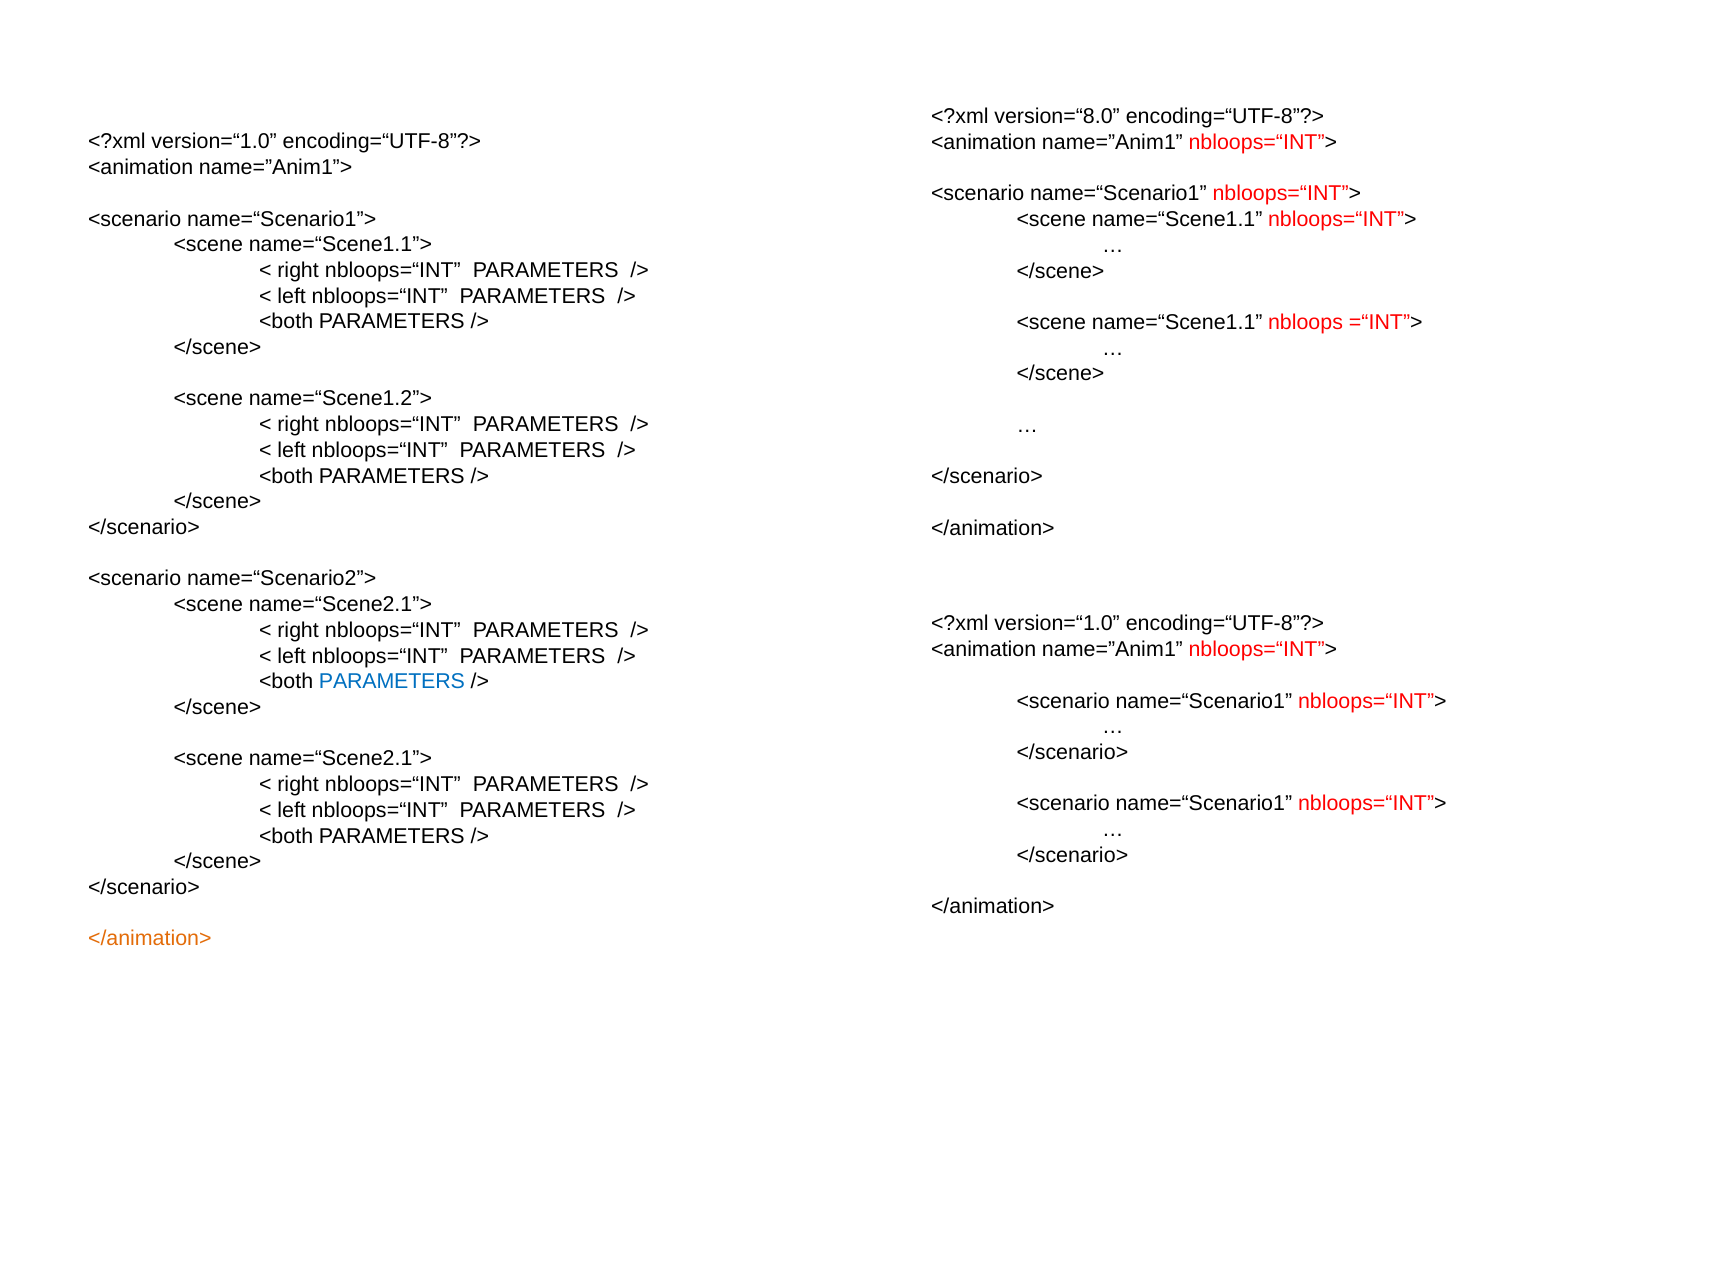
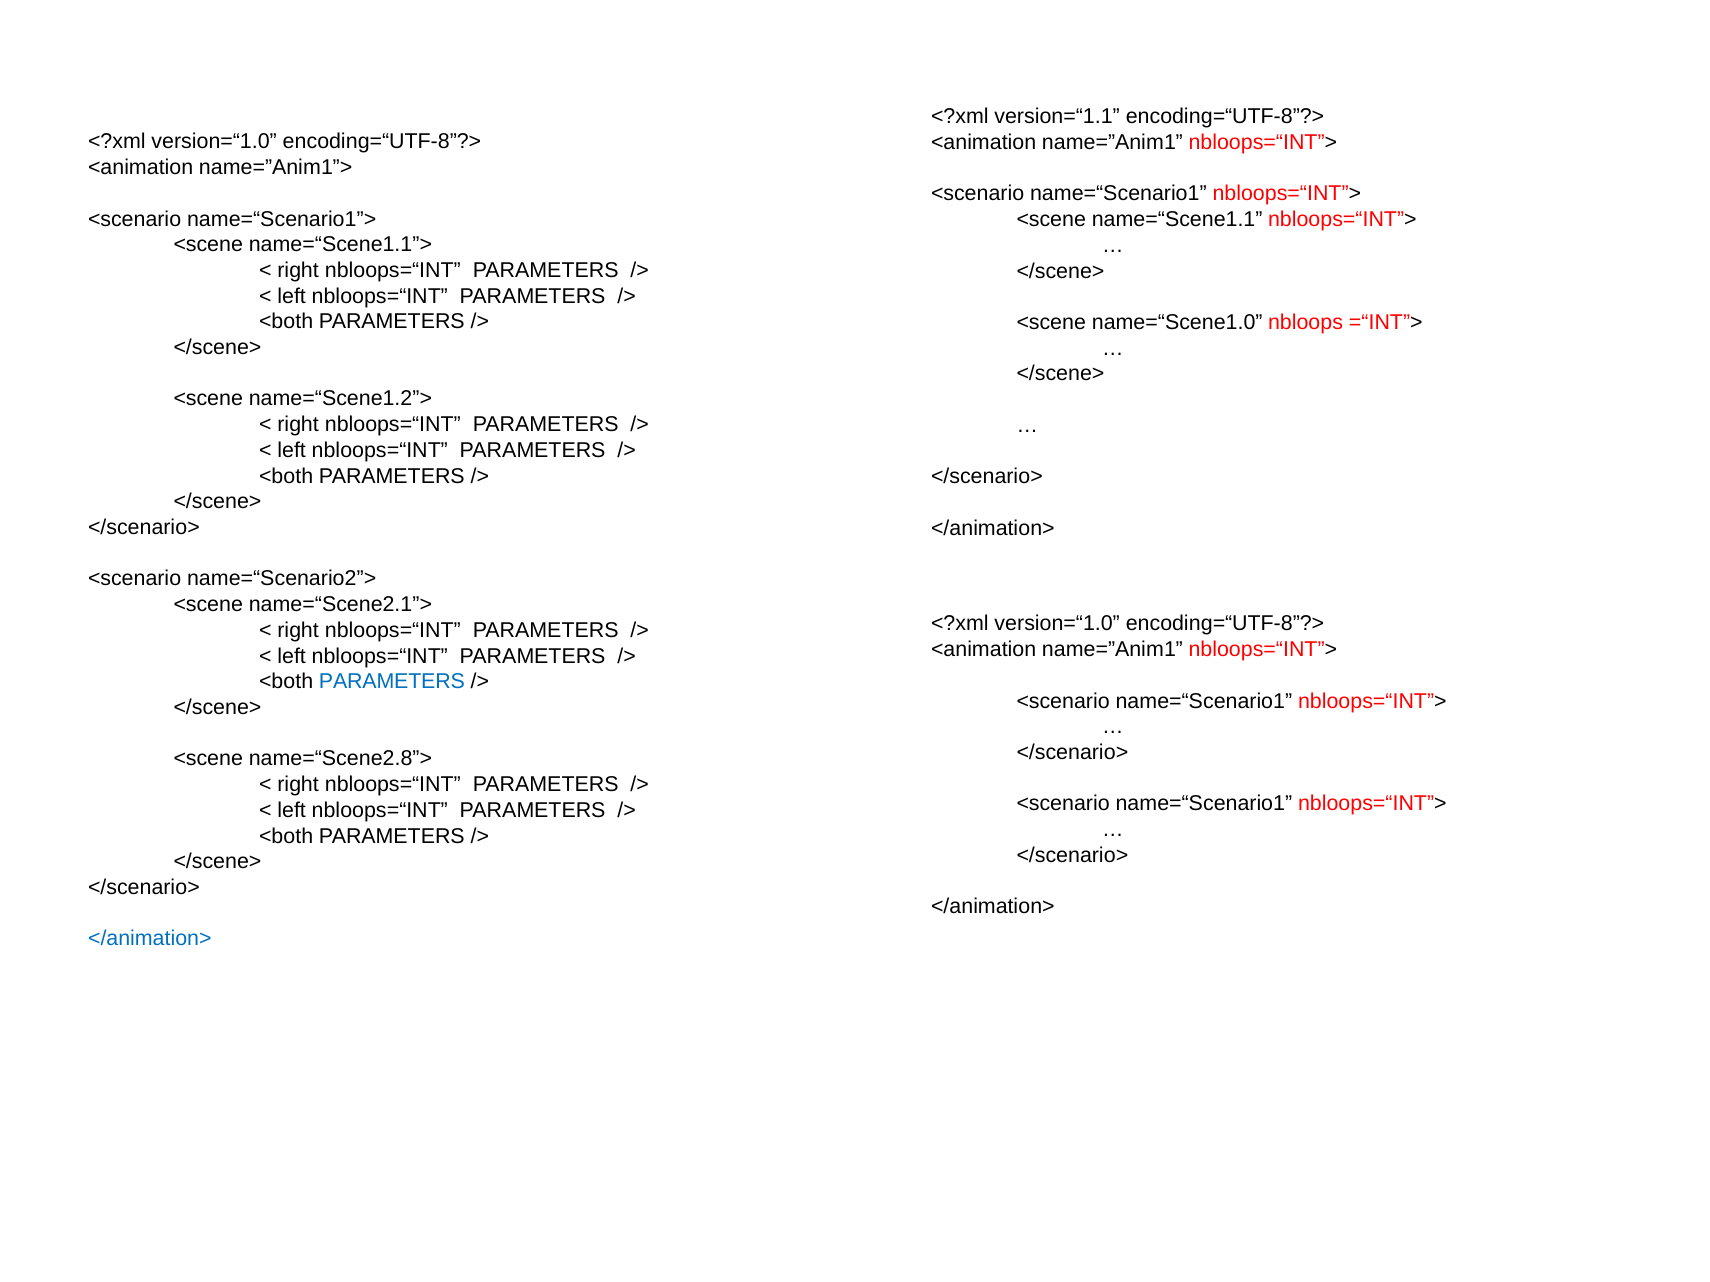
version=“8.0: version=“8.0 -> version=“1.1
name=“Scene1.1 at (1177, 323): name=“Scene1.1 -> name=“Scene1.0
name=“Scene2.1”> at (340, 759): name=“Scene2.1”> -> name=“Scene2.8”>
</animation> at (150, 939) colour: orange -> blue
